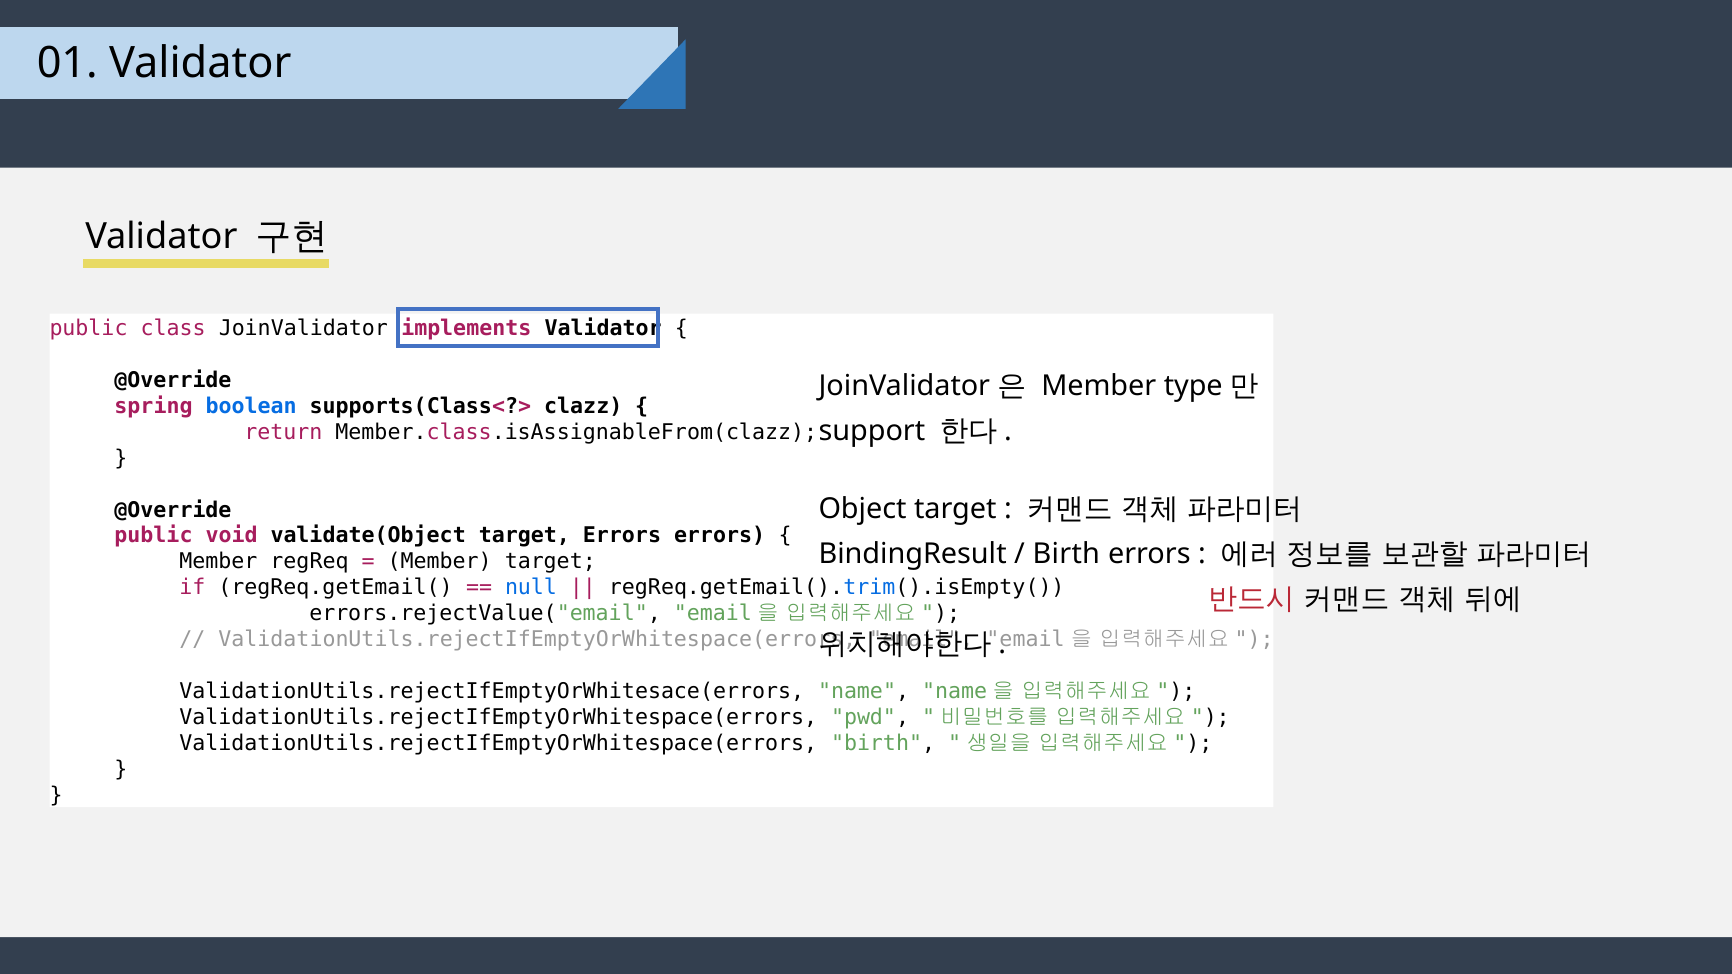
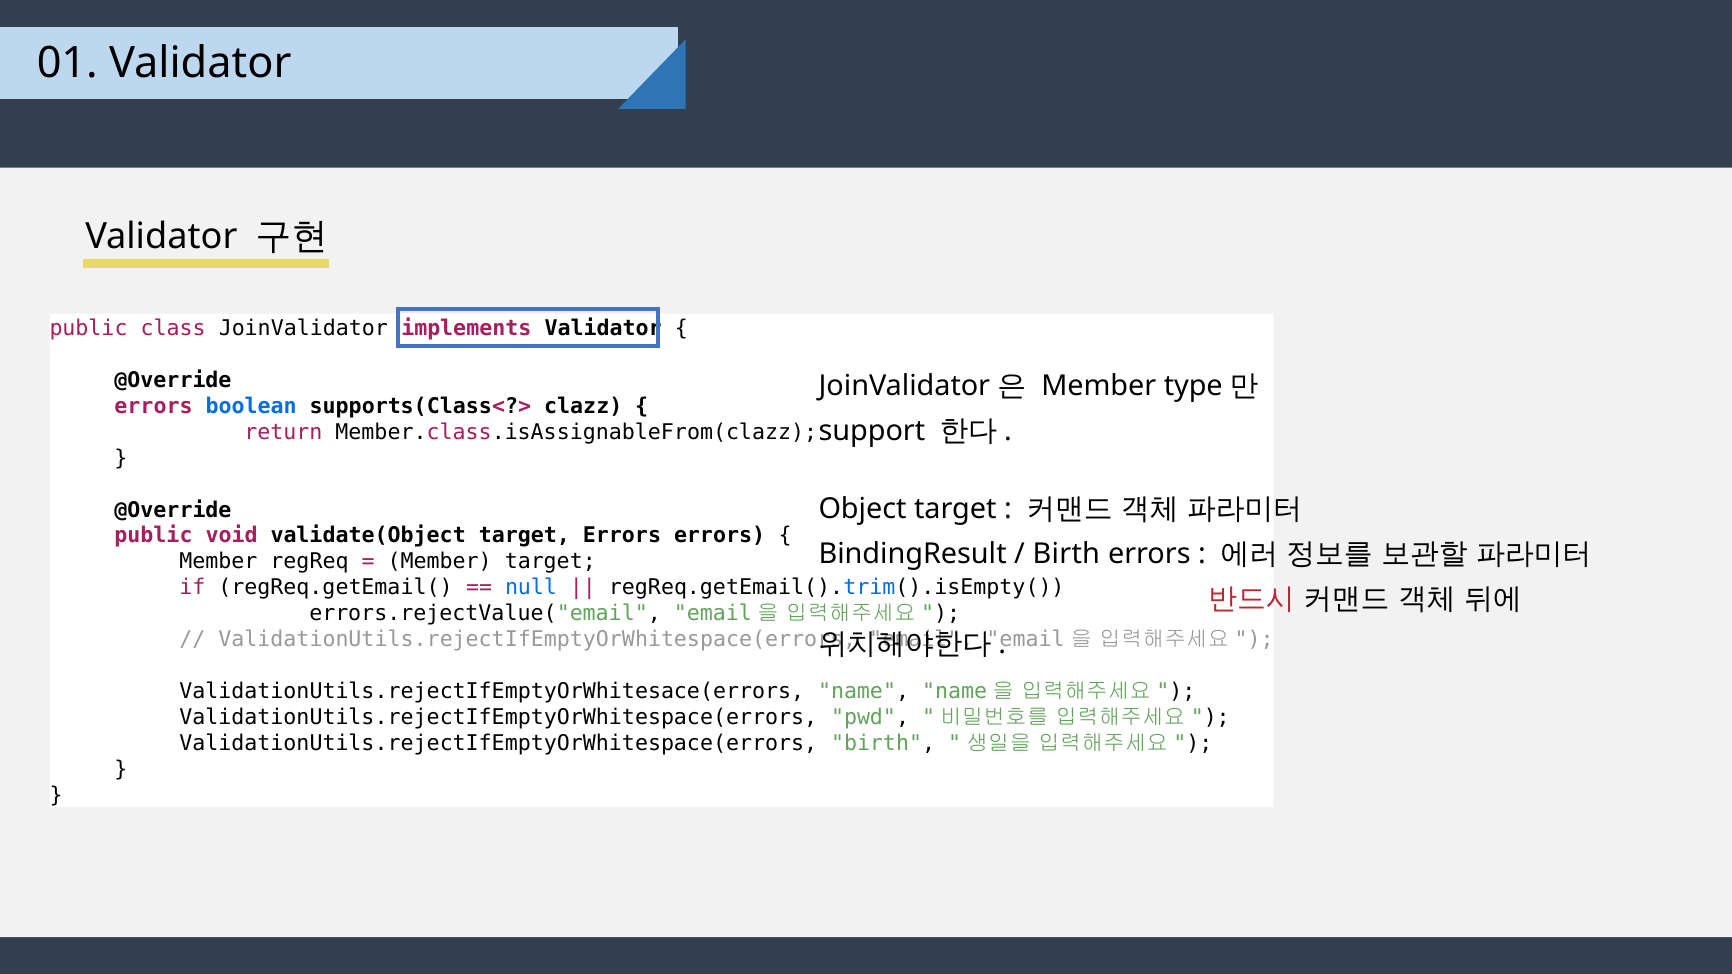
spring at (154, 406): spring -> errors
